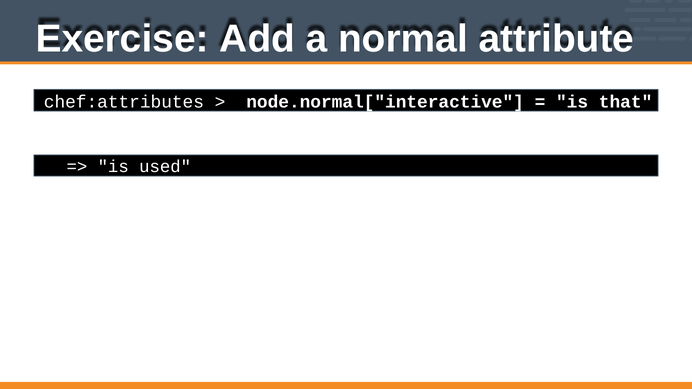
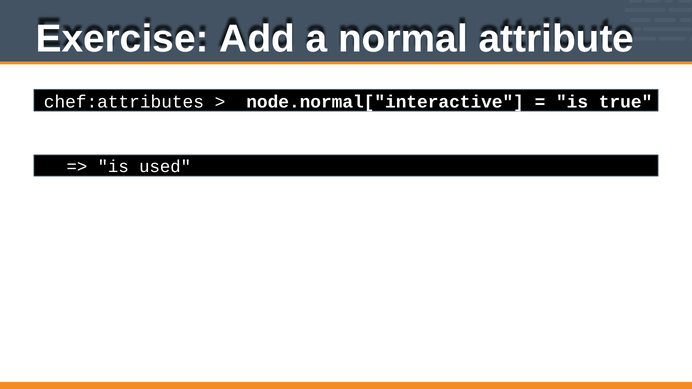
that: that -> true
